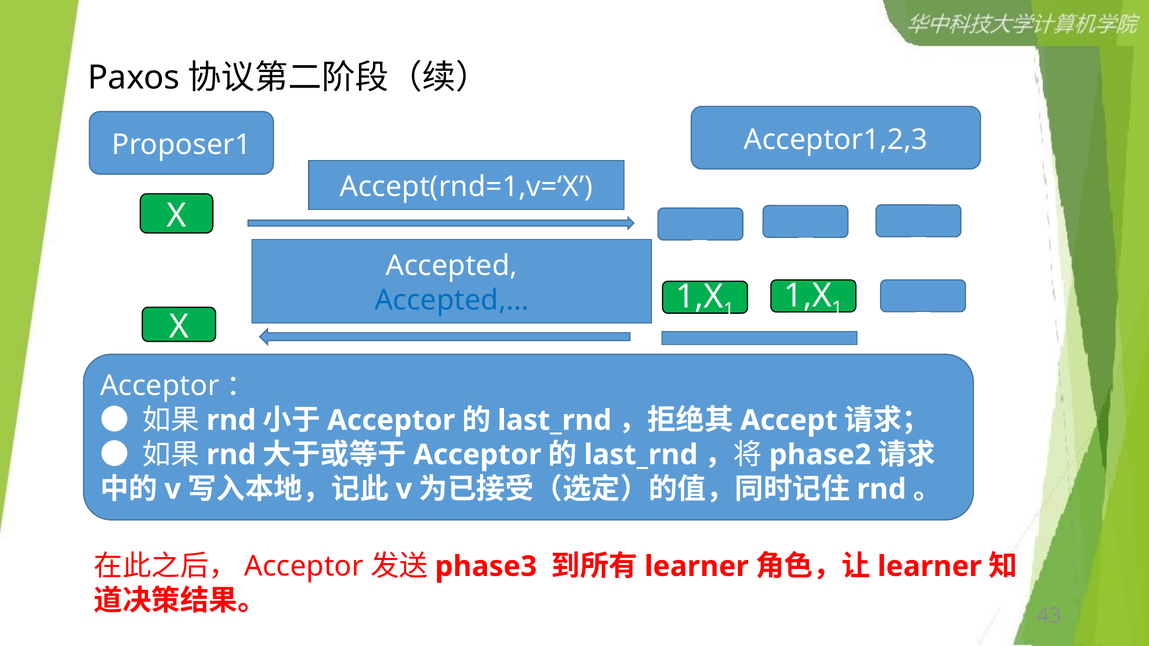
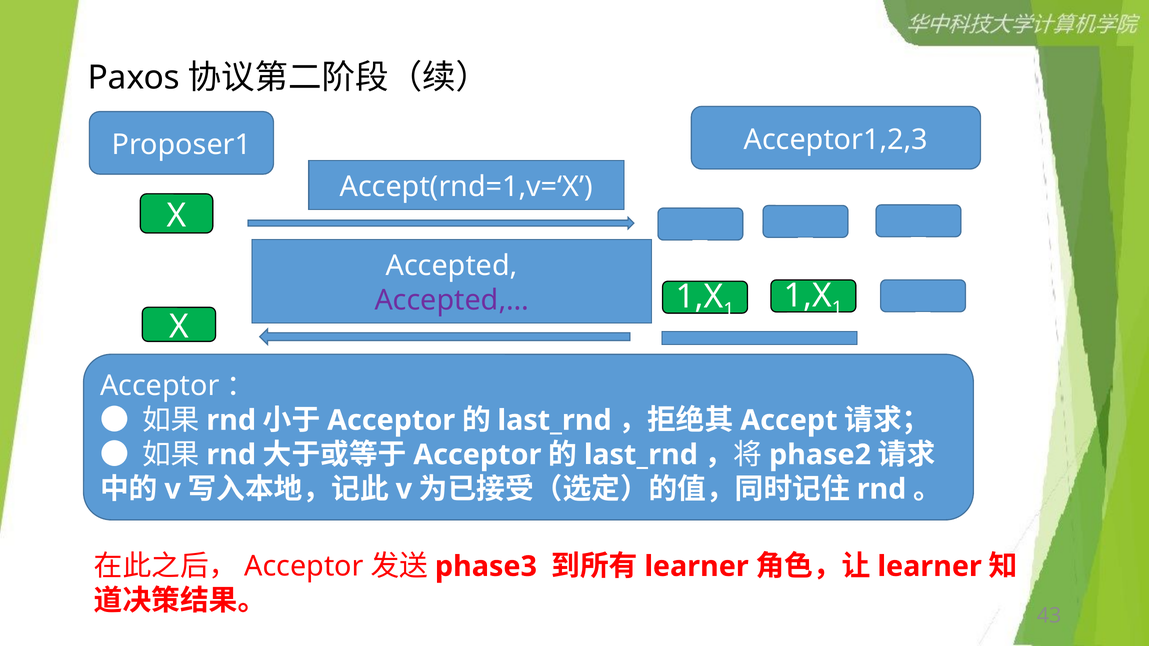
Accepted,… colour: blue -> purple
